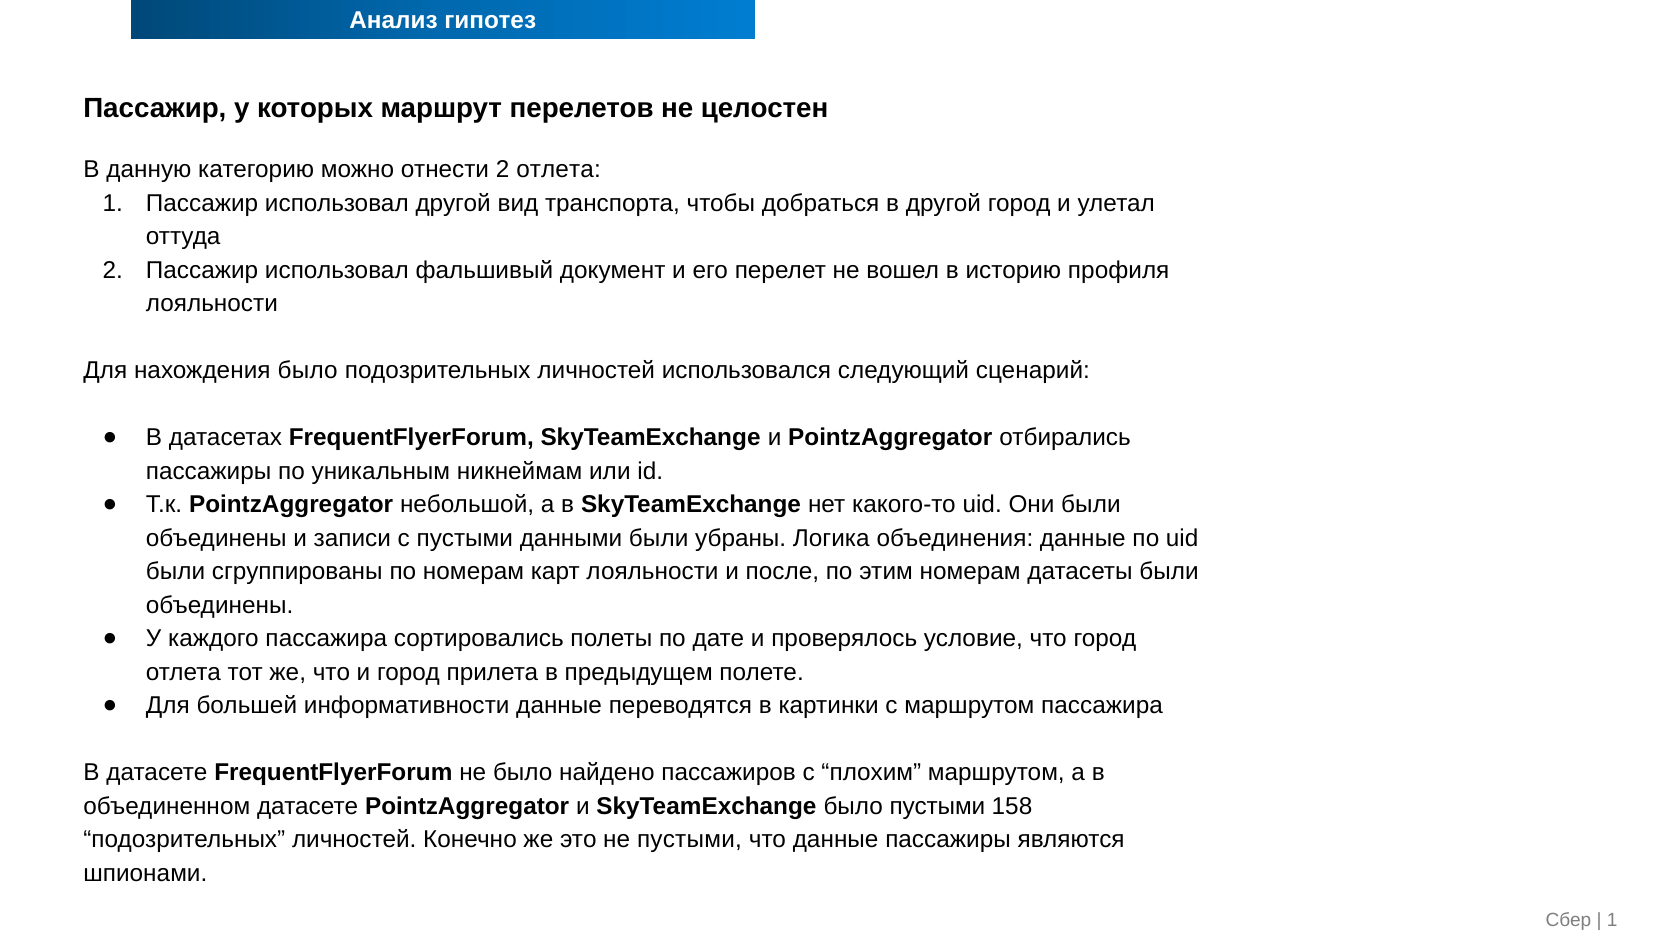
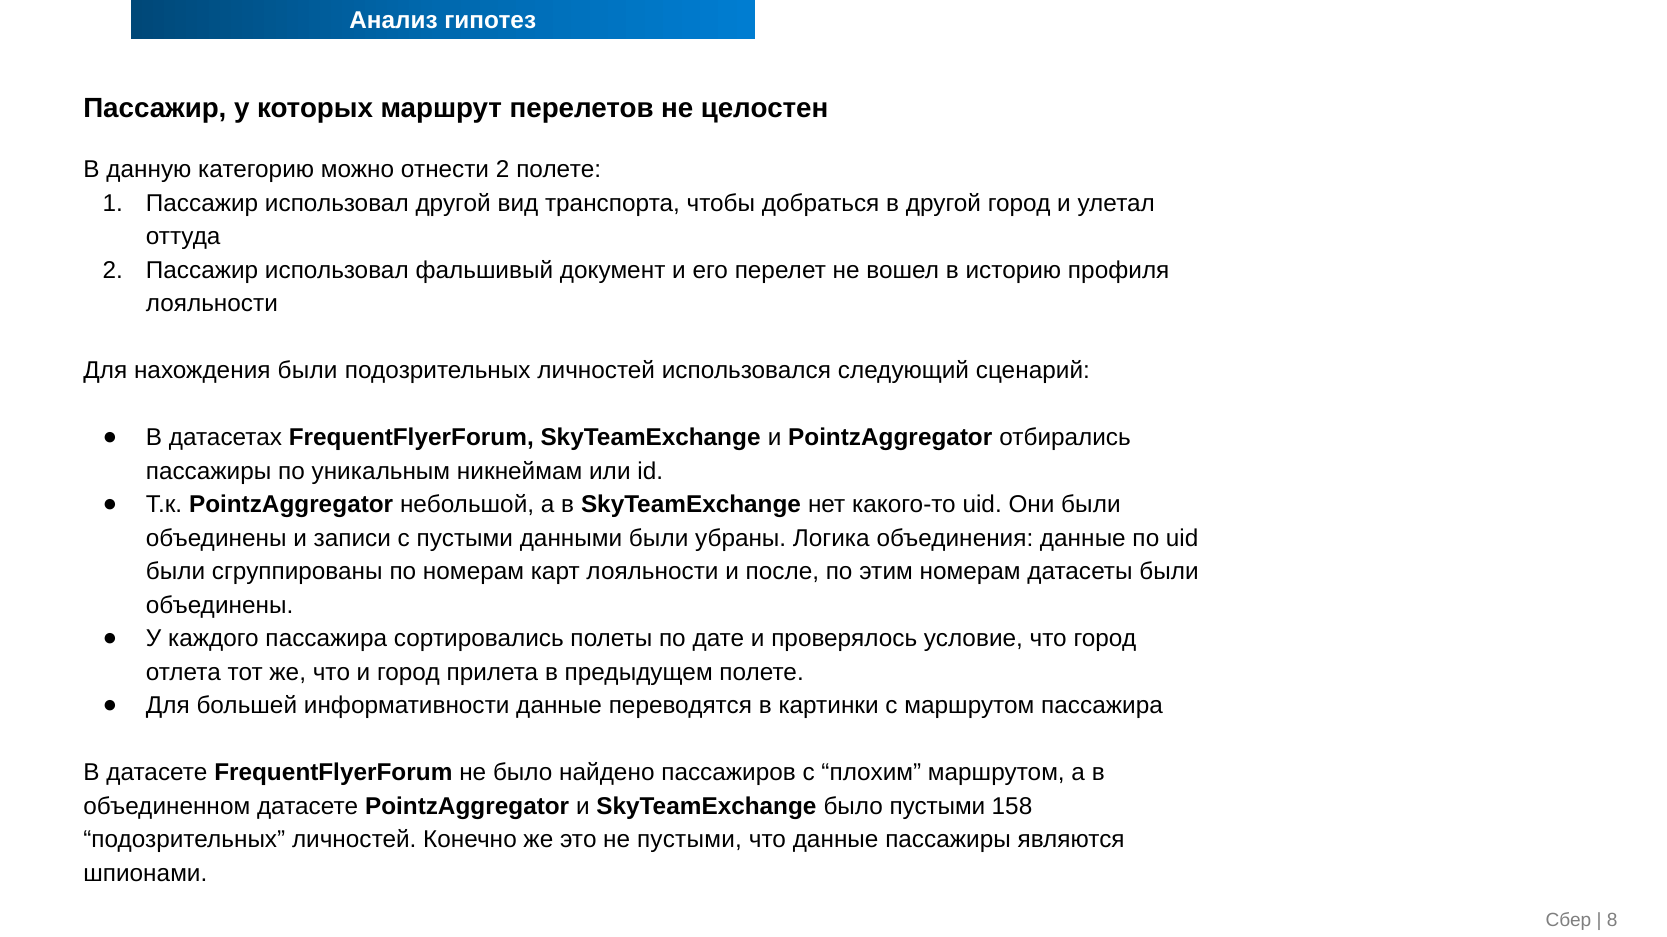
2 отлета: отлета -> полете
нахождения было: было -> были
1 at (1612, 921): 1 -> 8
